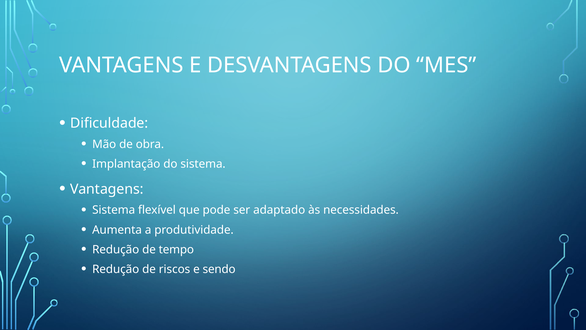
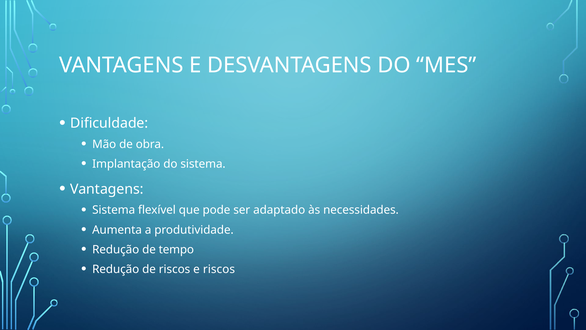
e sendo: sendo -> riscos
